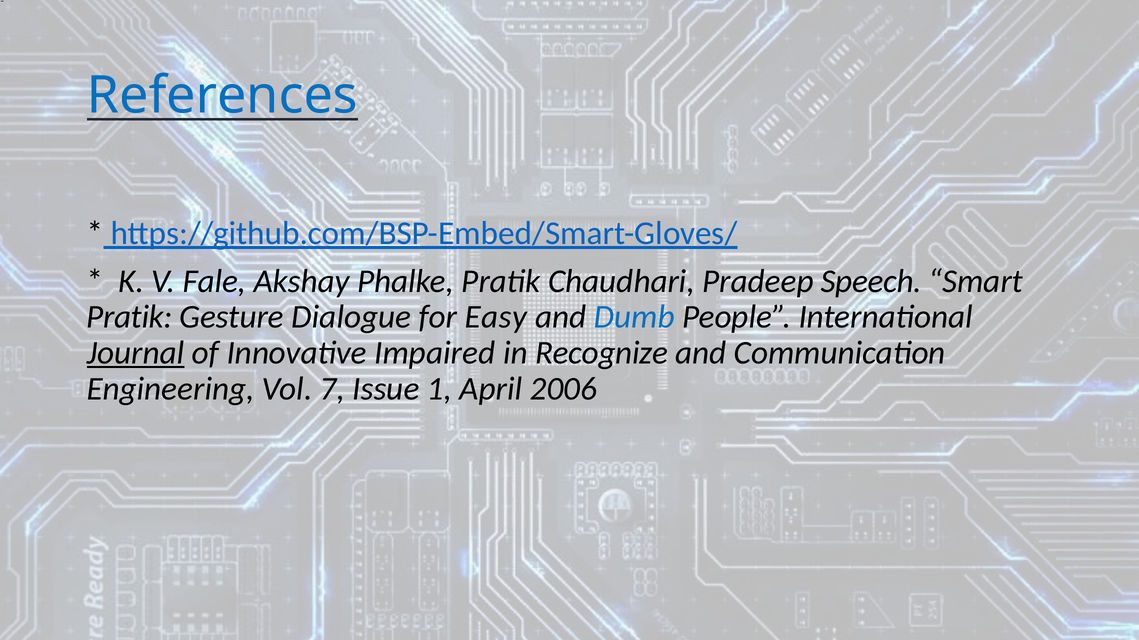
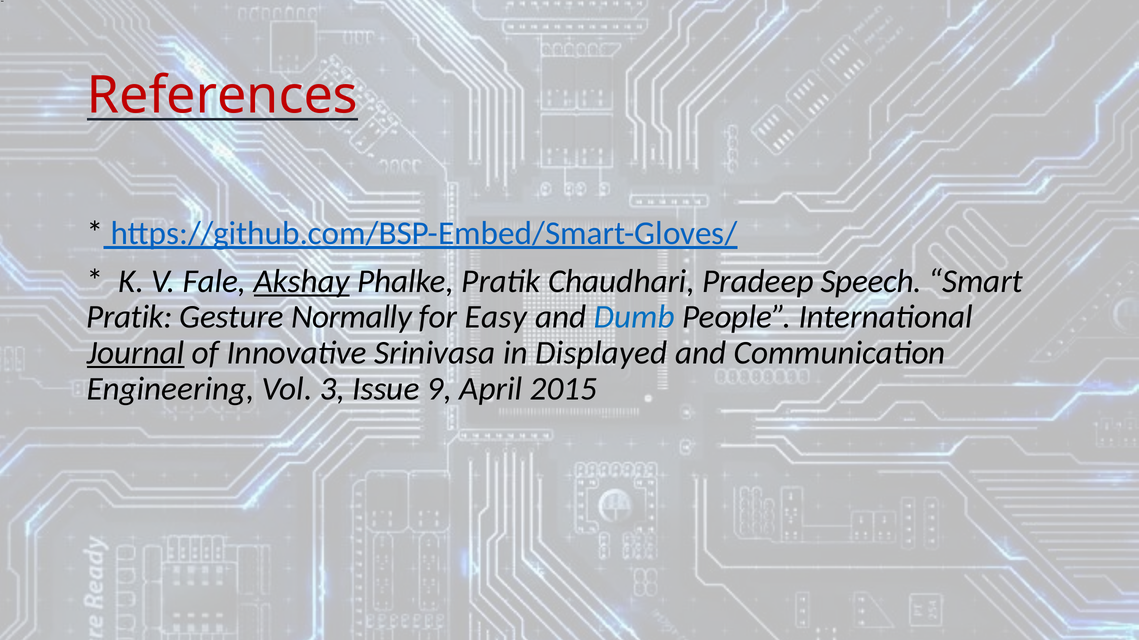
References at (222, 96) colour: blue -> red
Akshay underline: none -> present
Dialogue: Dialogue -> Normally
Impaired: Impaired -> Srinivasa
Recognize: Recognize -> Displayed
7: 7 -> 3
1: 1 -> 9
2006: 2006 -> 2015
